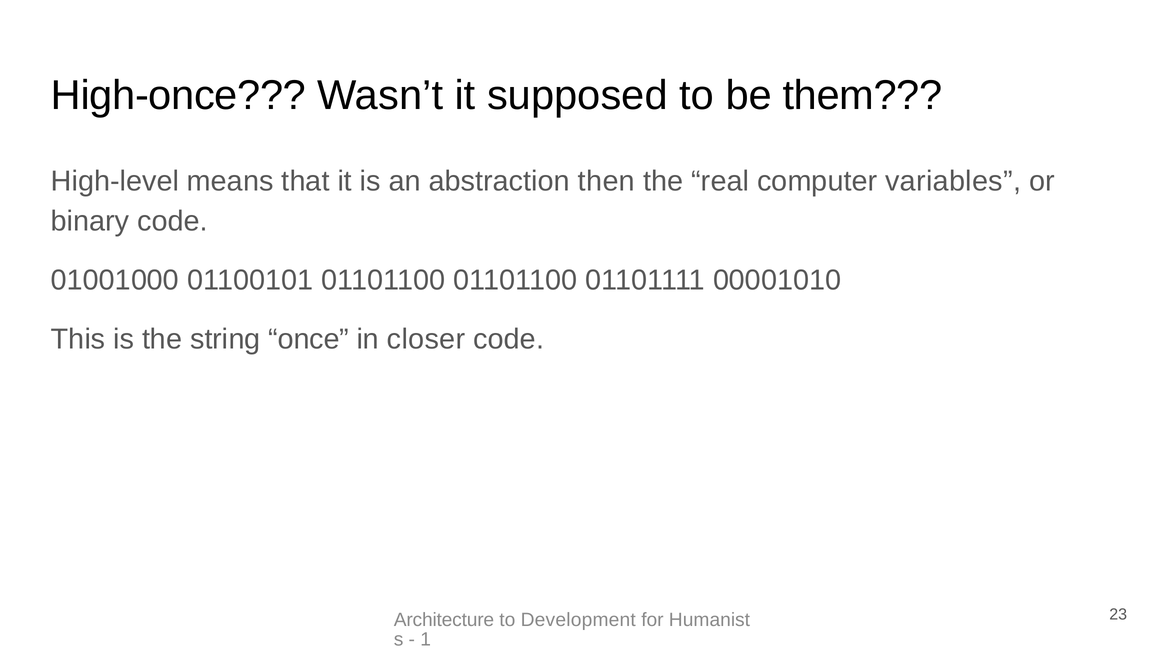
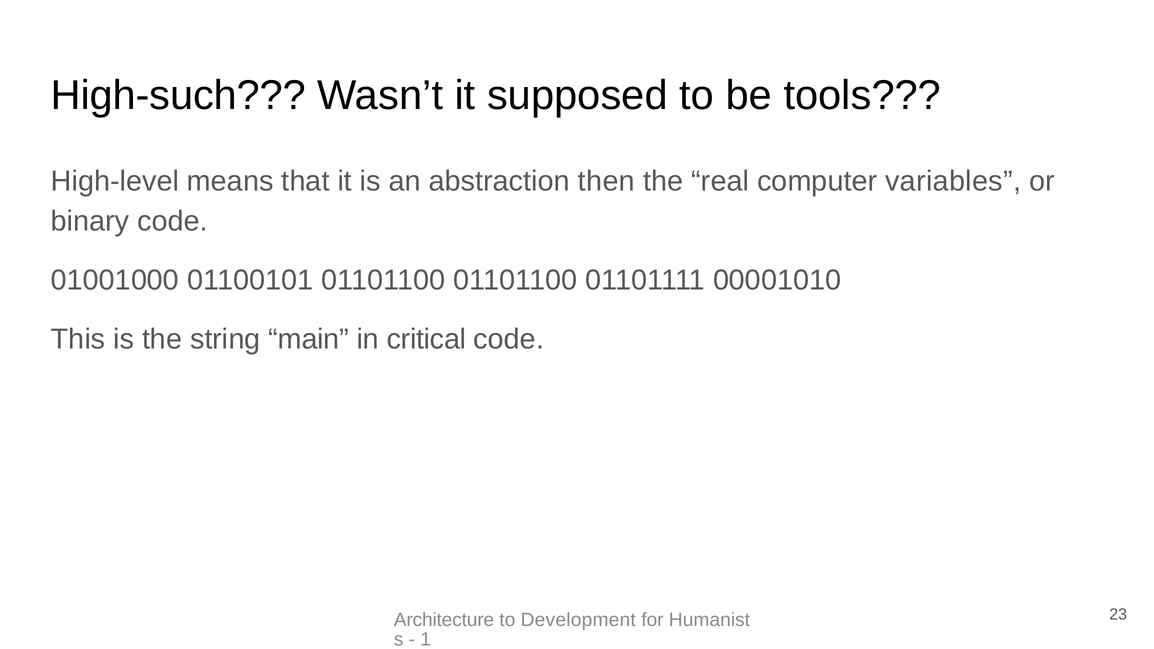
High-once: High-once -> High-such
them: them -> tools
once: once -> main
closer: closer -> critical
